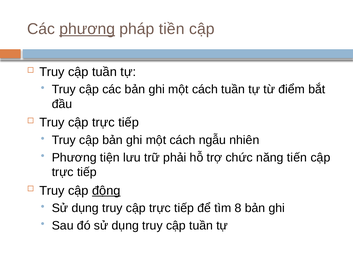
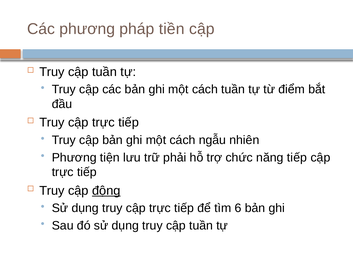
phương at (87, 29) underline: present -> none
năng tiến: tiến -> tiếp
8: 8 -> 6
